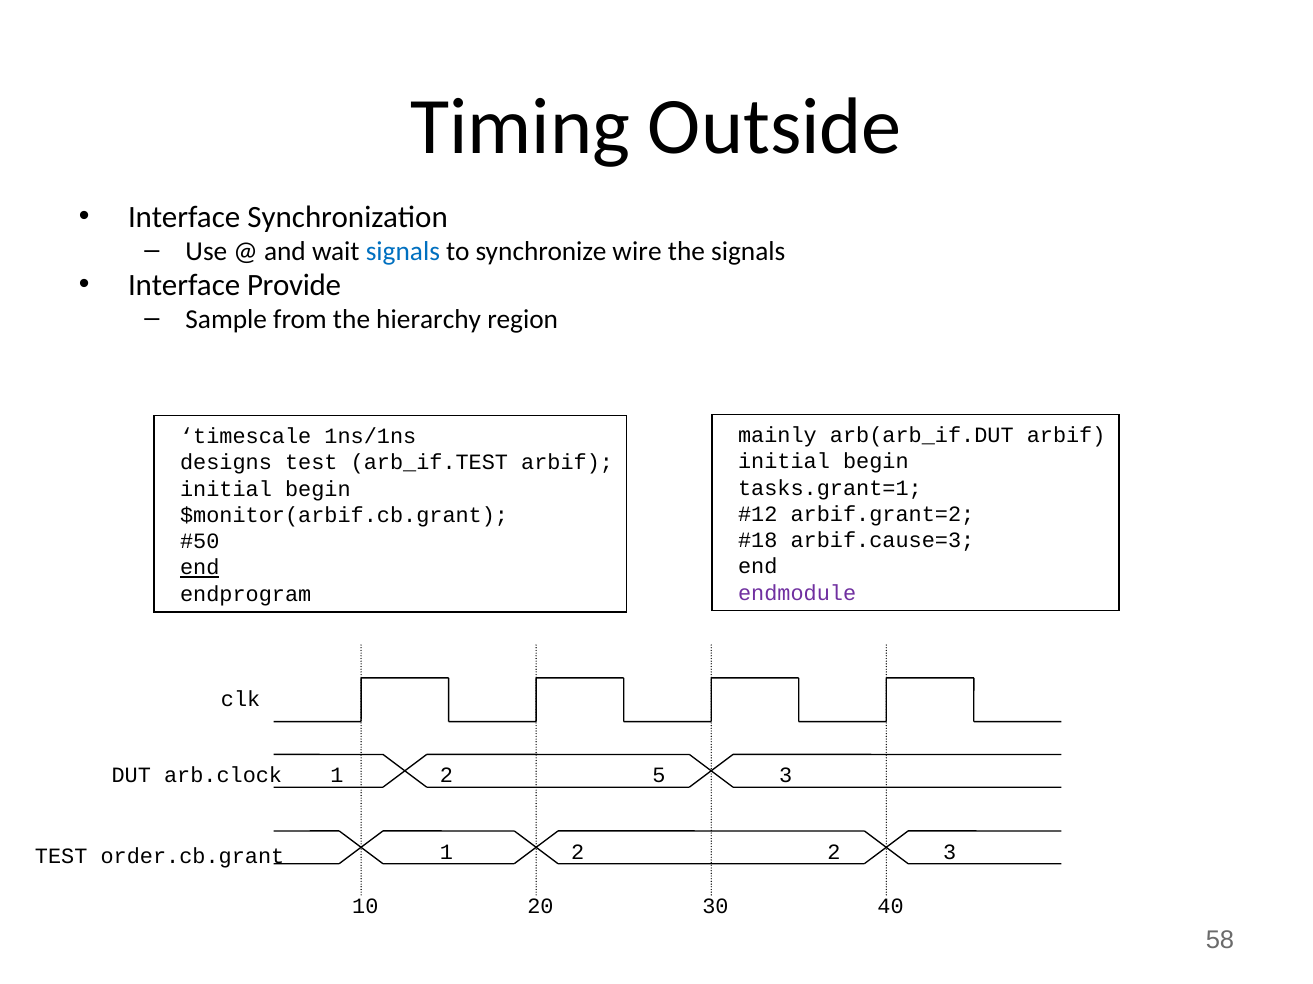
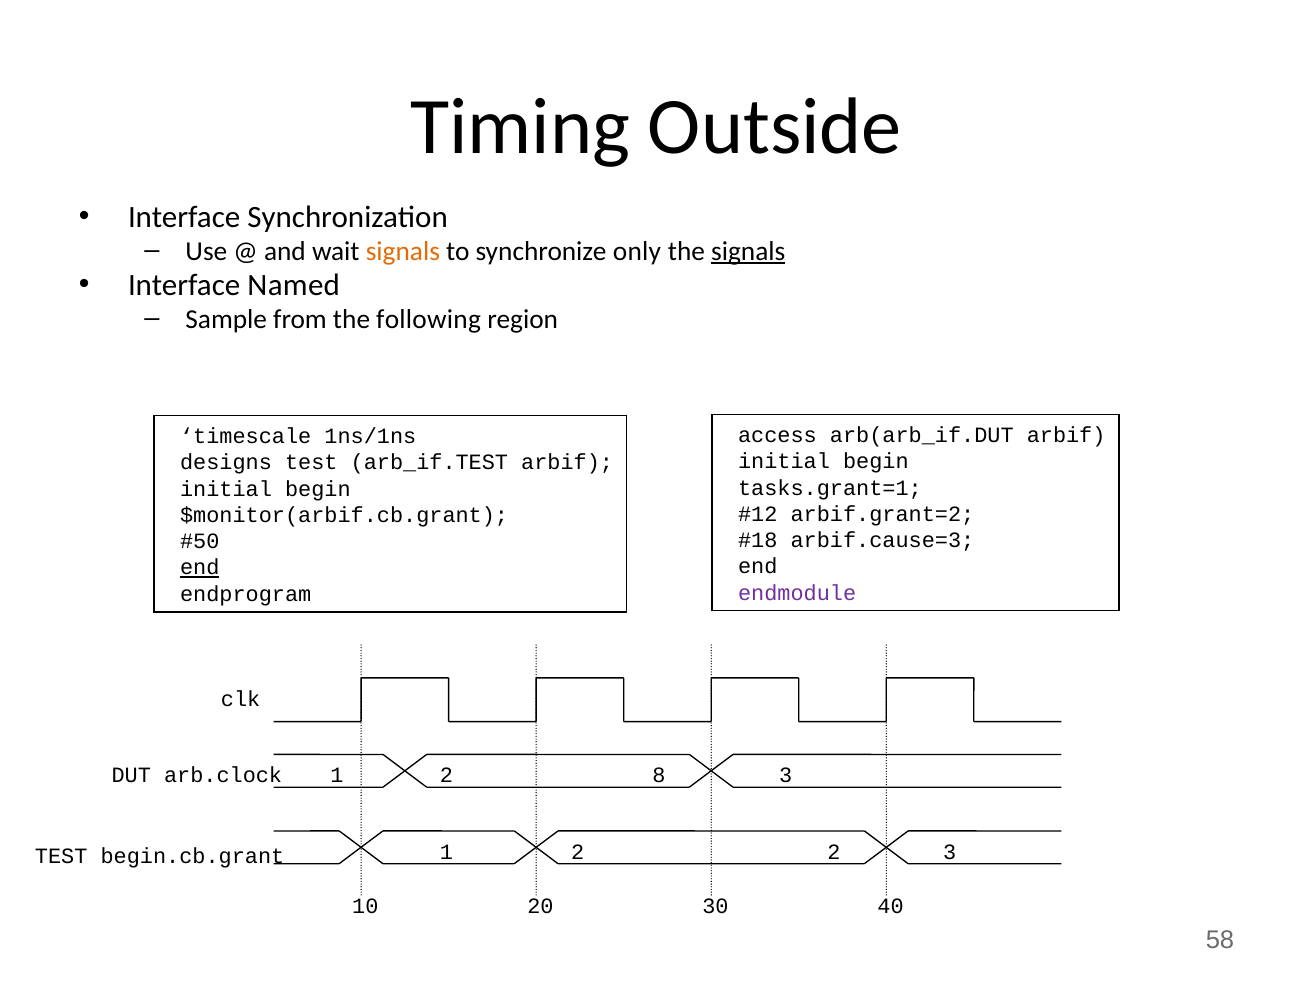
signals at (403, 251) colour: blue -> orange
wire: wire -> only
signals at (748, 251) underline: none -> present
Provide: Provide -> Named
hierarchy: hierarchy -> following
mainly: mainly -> access
5: 5 -> 8
order.cb.grant: order.cb.grant -> begin.cb.grant
